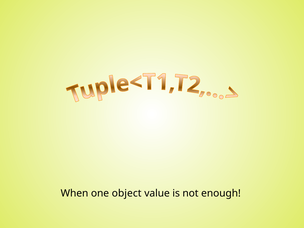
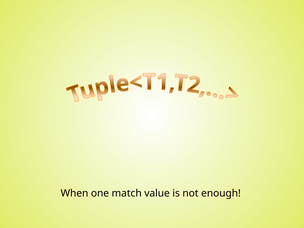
object: object -> match
